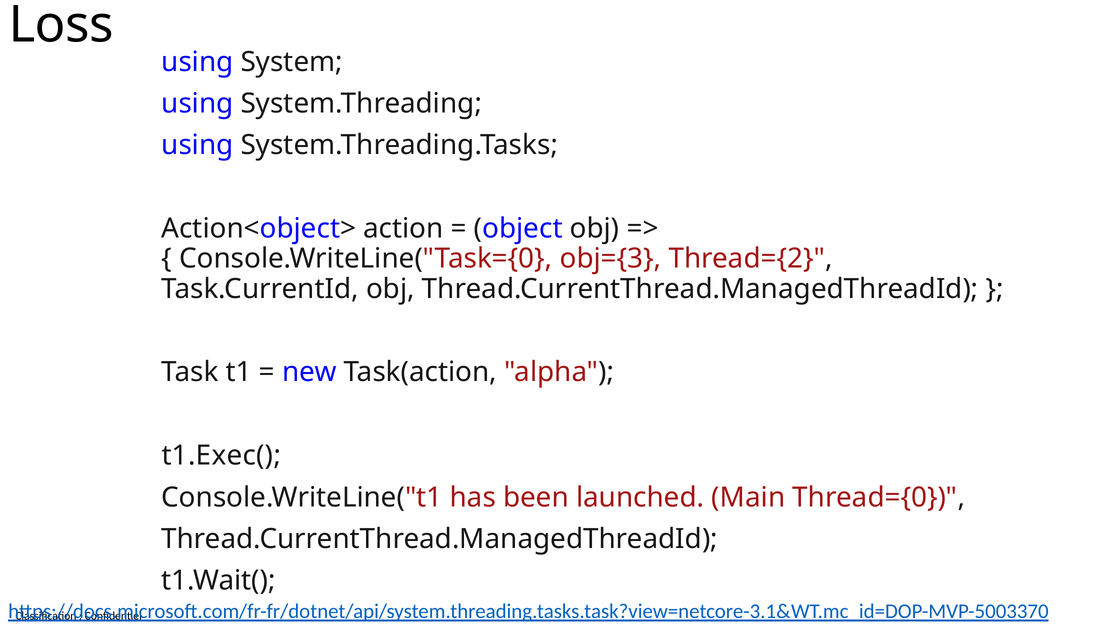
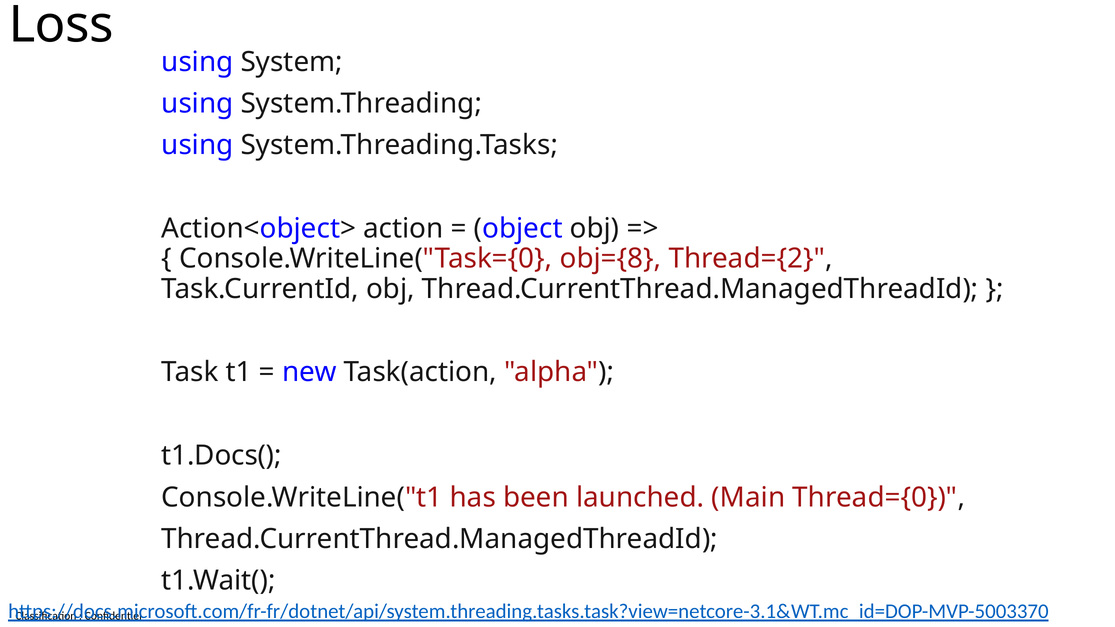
obj={3: obj={3 -> obj={8
t1.Exec(: t1.Exec( -> t1.Docs(
